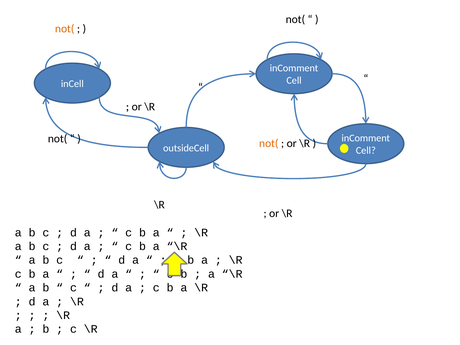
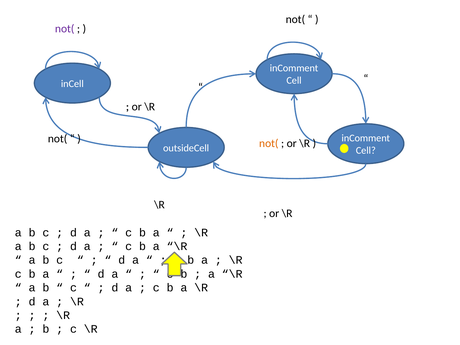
not( at (65, 29) colour: orange -> purple
